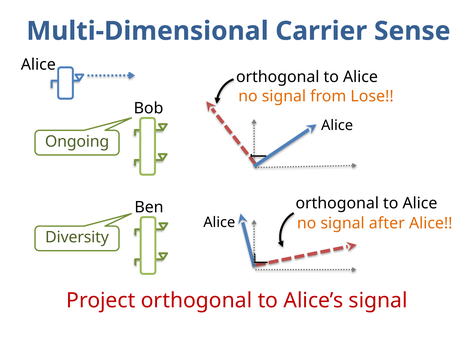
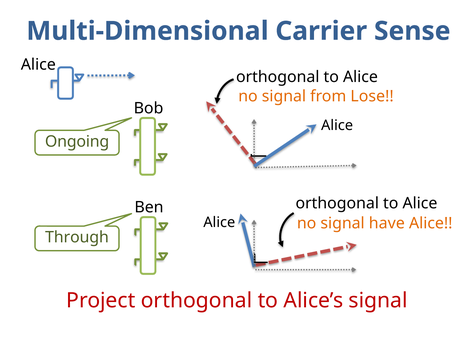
after: after -> have
Diversity: Diversity -> Through
